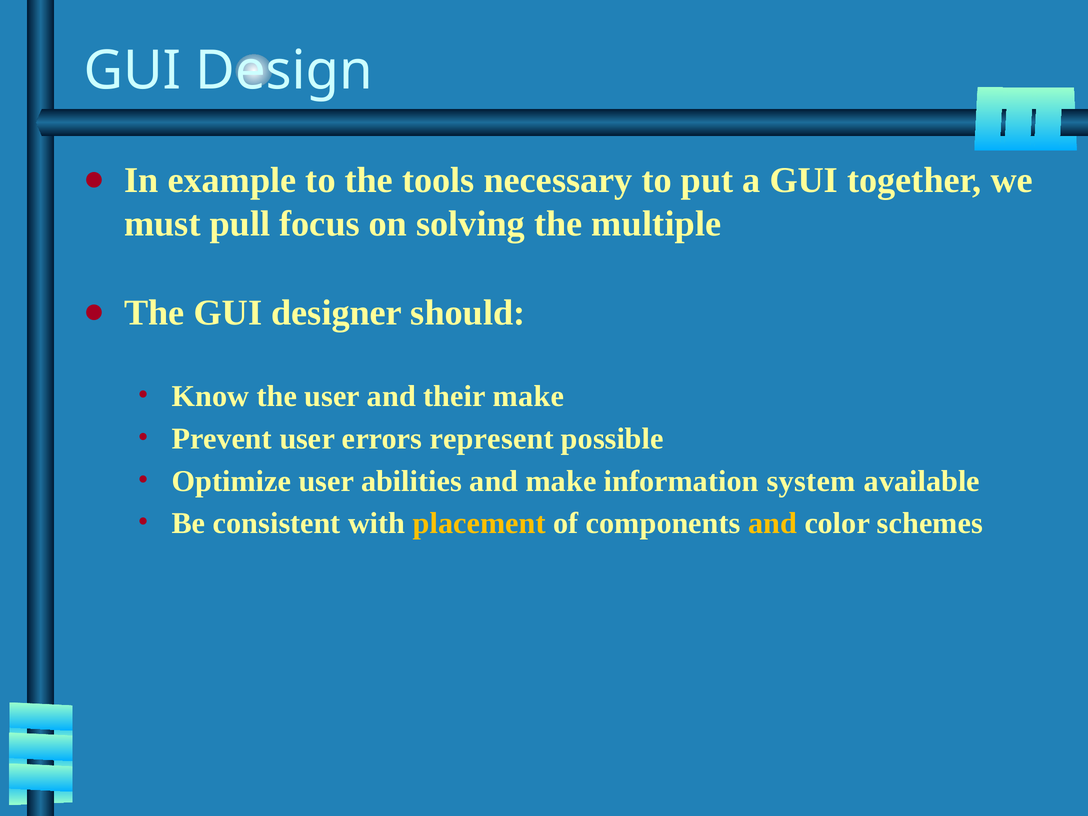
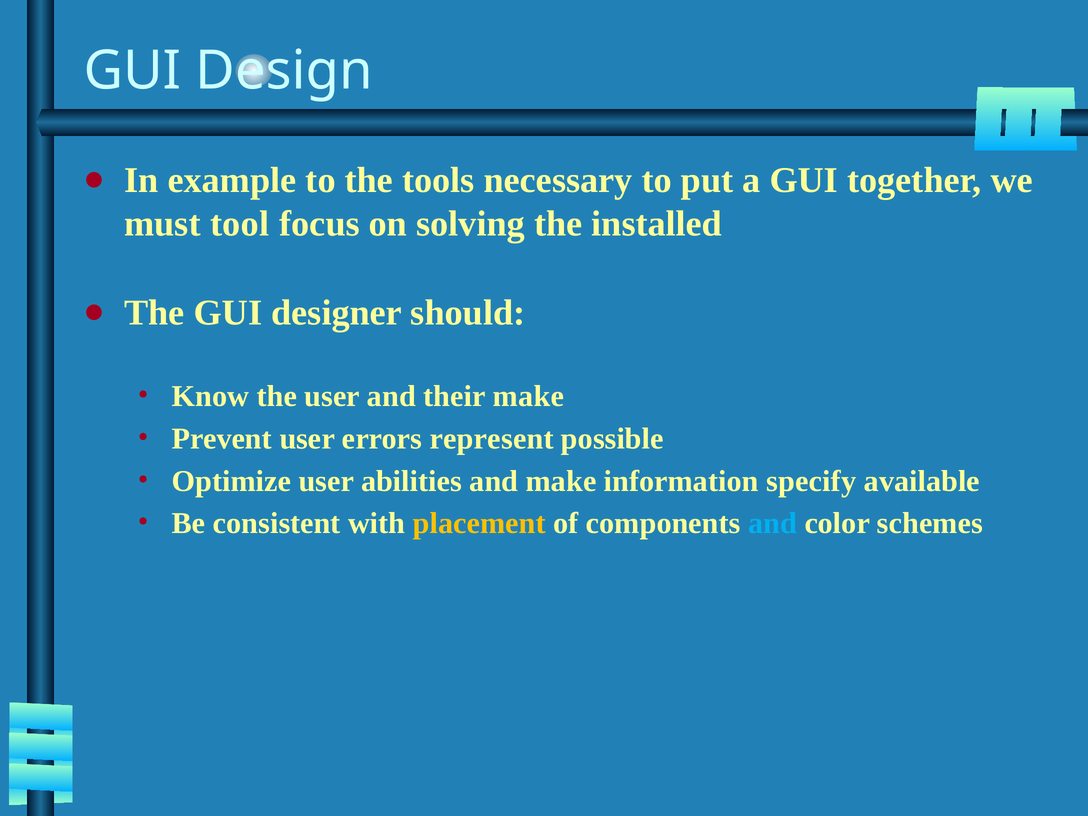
pull: pull -> tool
multiple: multiple -> installed
system: system -> specify
and at (773, 523) colour: yellow -> light blue
